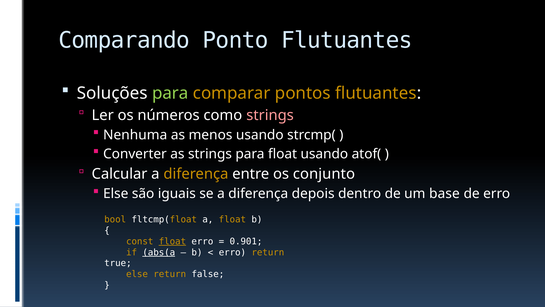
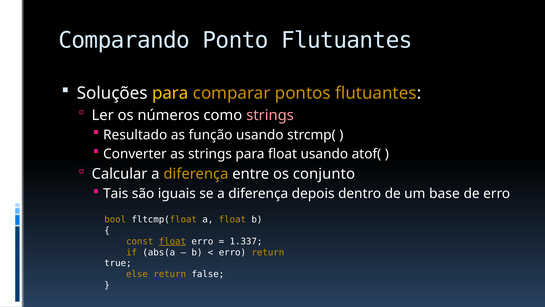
para at (170, 93) colour: light green -> yellow
Nenhuma: Nenhuma -> Resultado
menos: menos -> função
Else at (116, 193): Else -> Tais
0.901: 0.901 -> 1.337
abs(a underline: present -> none
